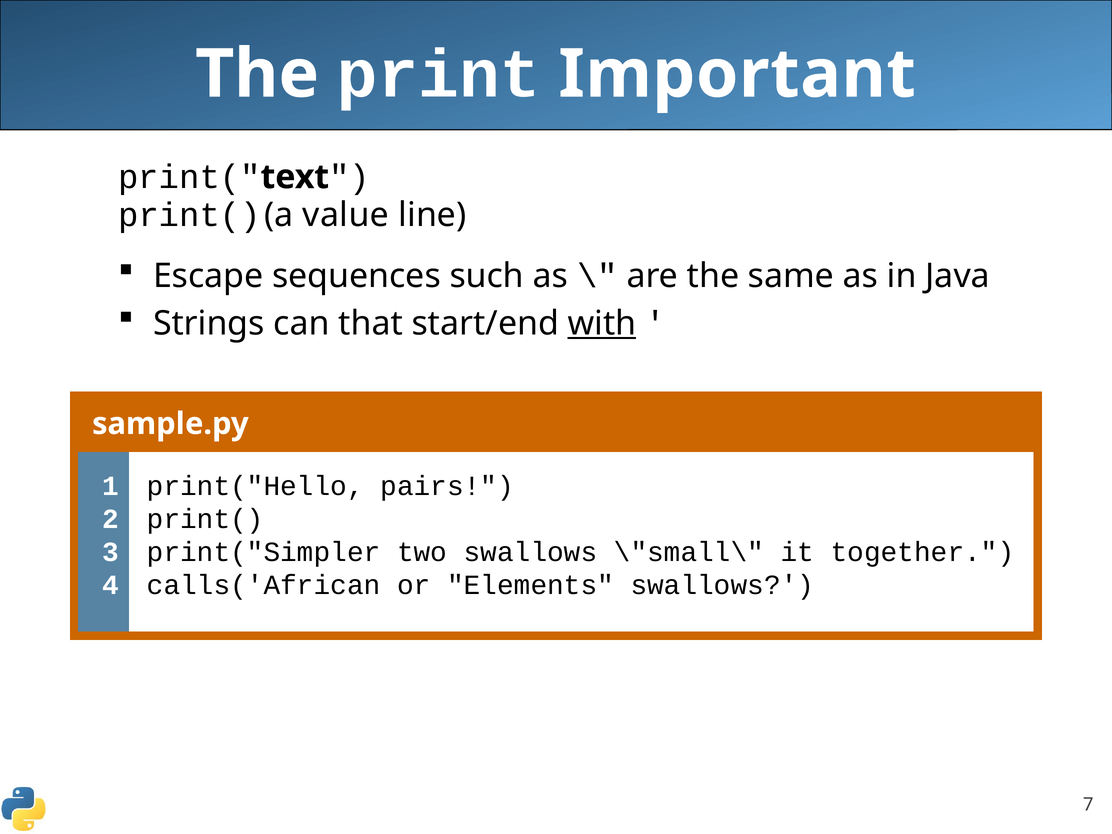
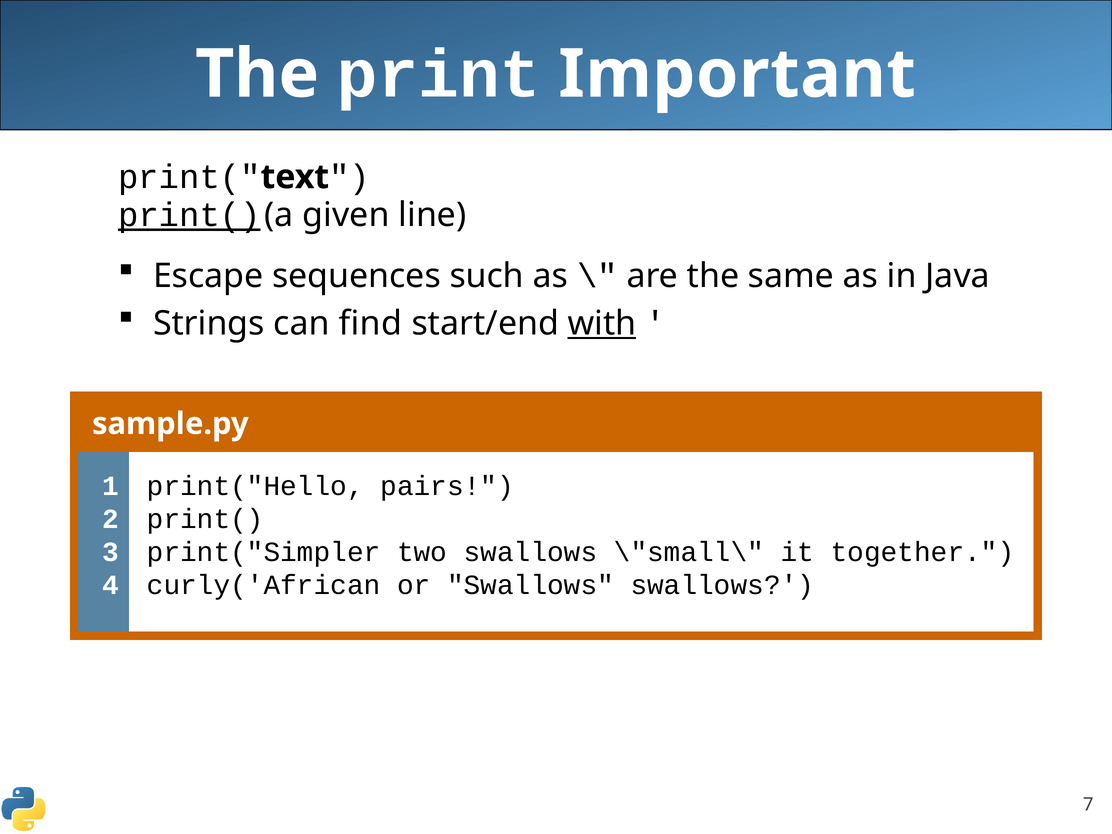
print( at (189, 215) underline: none -> present
value: value -> given
that: that -> find
calls('African: calls('African -> curly('African
or Elements: Elements -> Swallows
